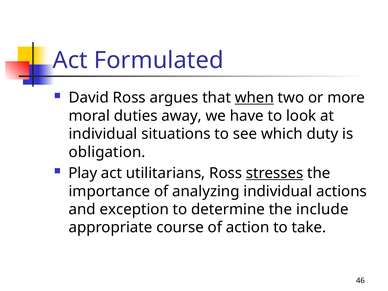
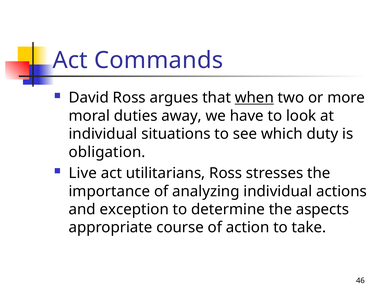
Formulated: Formulated -> Commands
Play: Play -> Live
stresses underline: present -> none
include: include -> aspects
